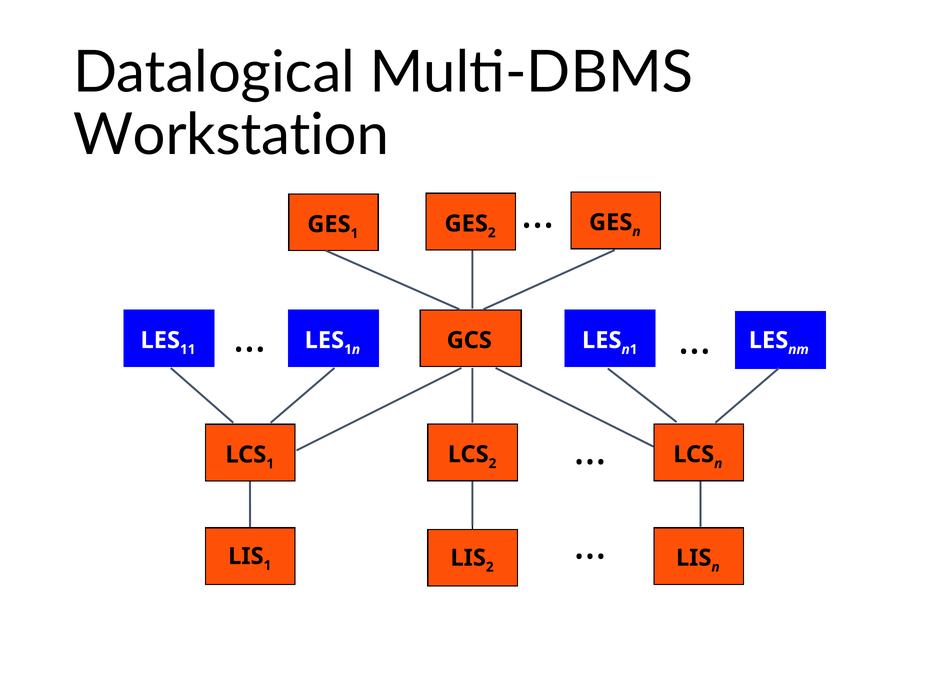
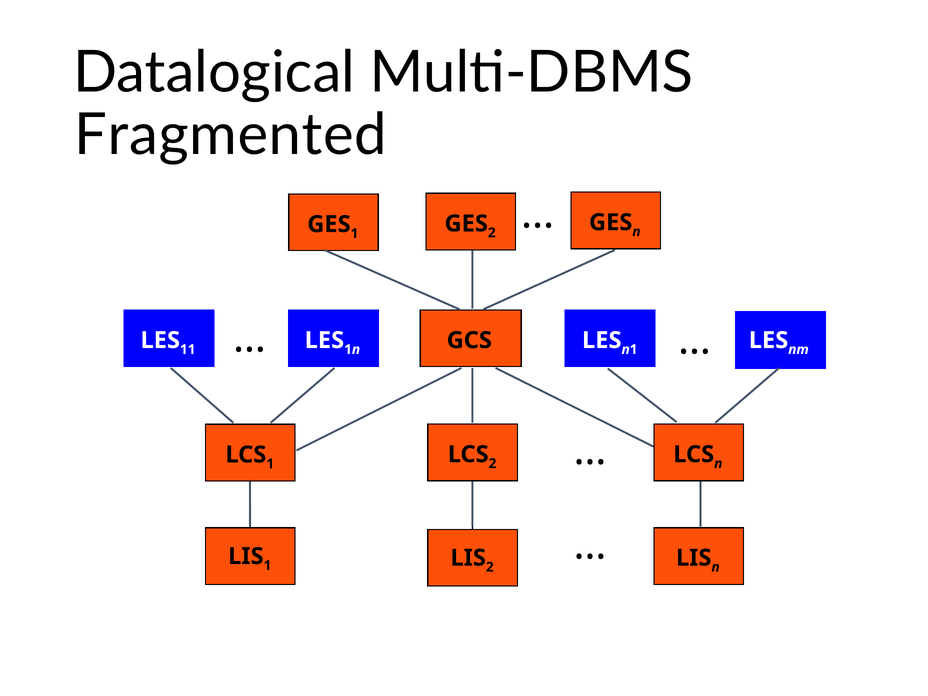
Workstation: Workstation -> Fragmented
